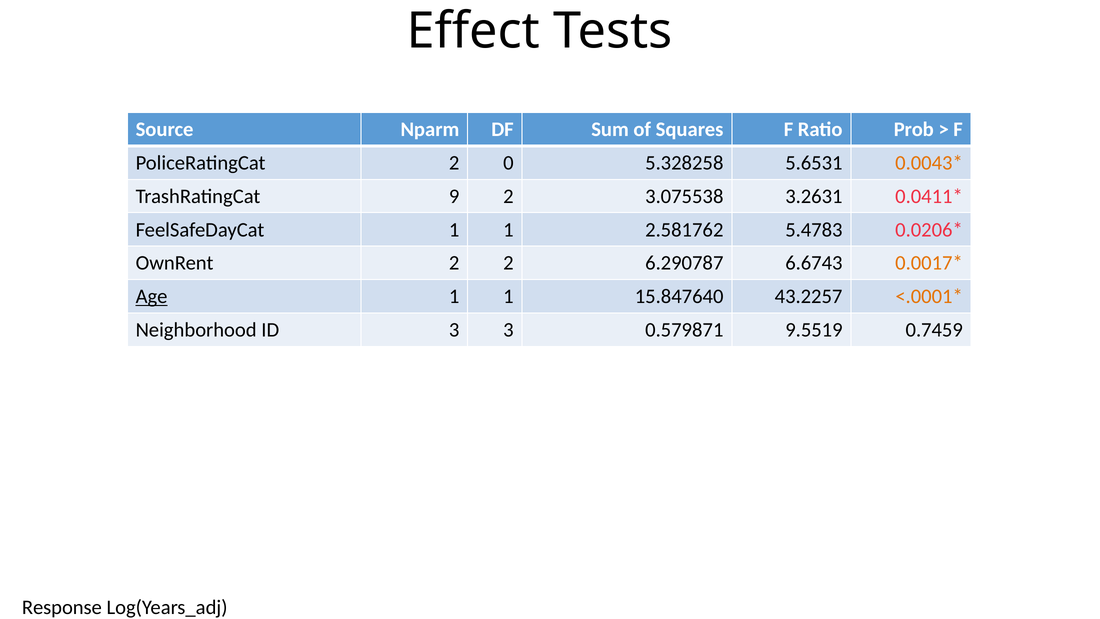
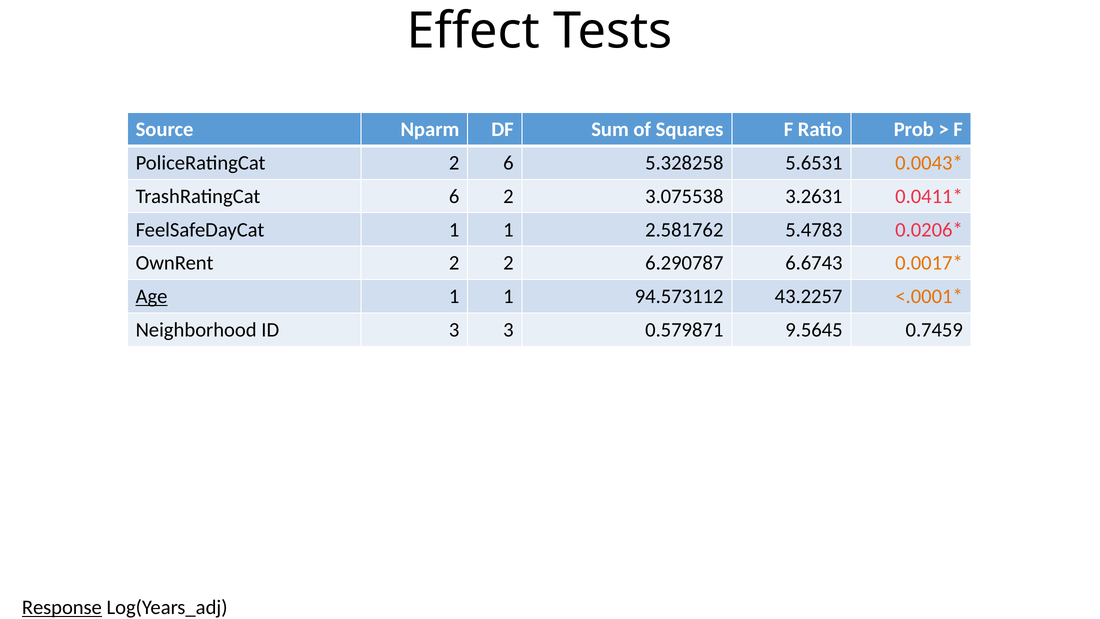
2 0: 0 -> 6
TrashRatingCat 9: 9 -> 6
15.847640: 15.847640 -> 94.573112
9.5519: 9.5519 -> 9.5645
Response underline: none -> present
